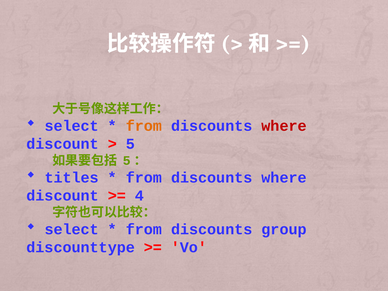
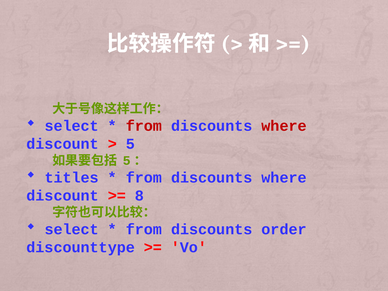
from at (144, 126) colour: orange -> red
4: 4 -> 8
group: group -> order
